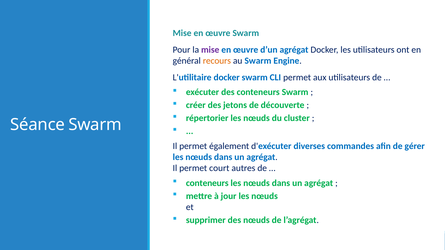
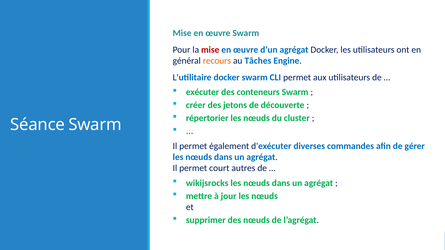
mise at (210, 50) colour: purple -> red
au Swarm: Swarm -> Tâches
conteneurs at (207, 183): conteneurs -> wikijsrocks
